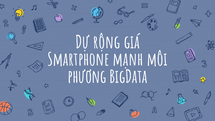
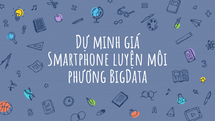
rộng: rộng -> minh
mạnh: mạnh -> luyện
